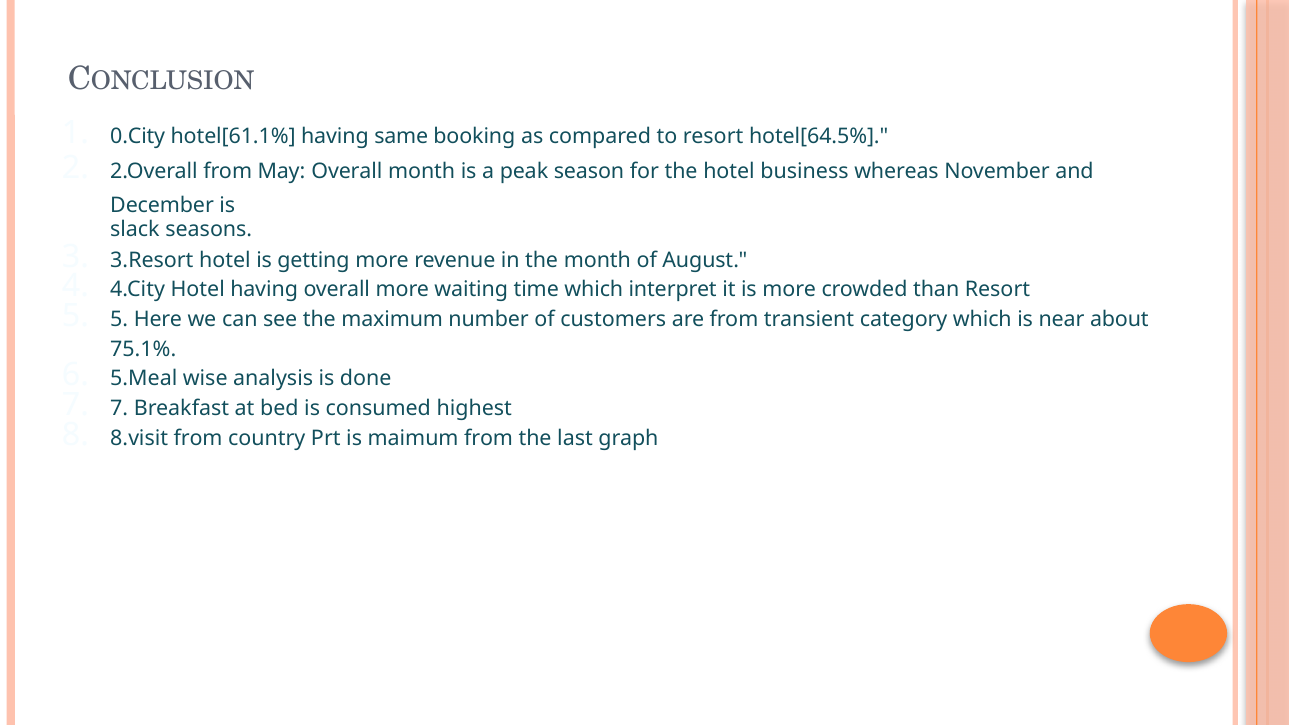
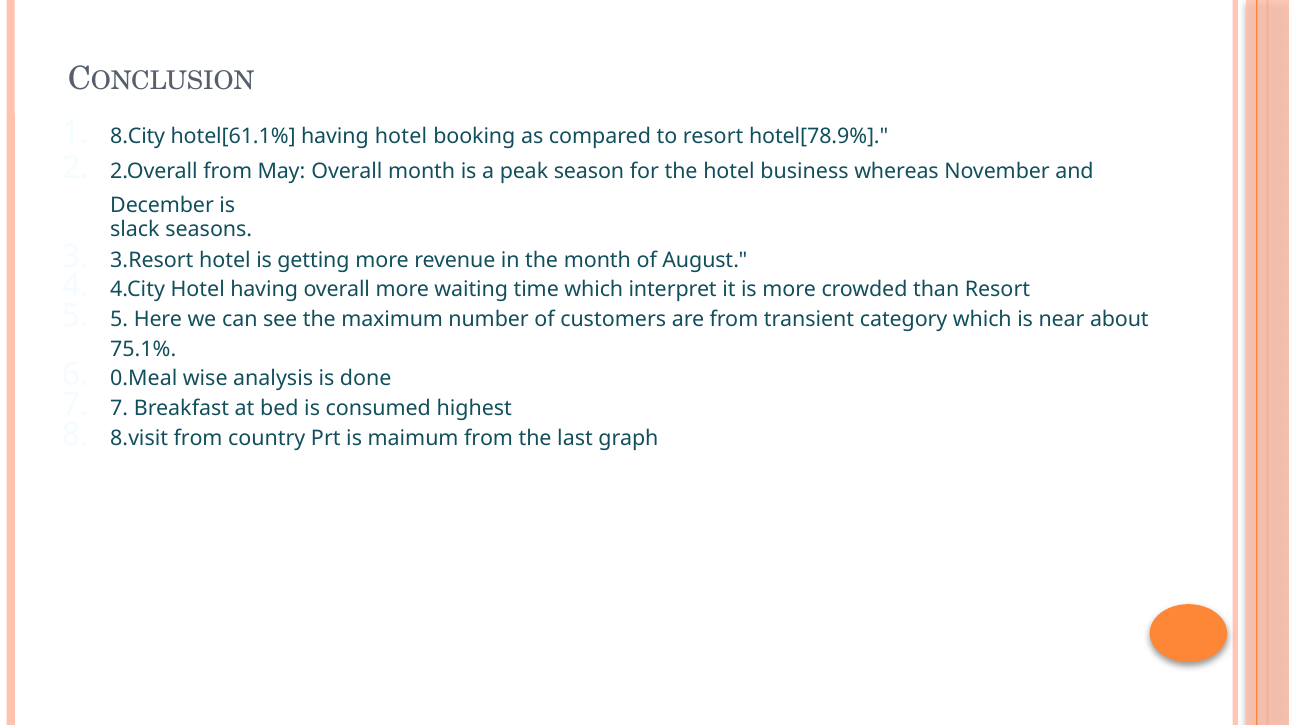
0.City: 0.City -> 8.City
having same: same -> hotel
hotel[64.5%: hotel[64.5% -> hotel[78.9%
5.Meal: 5.Meal -> 0.Meal
